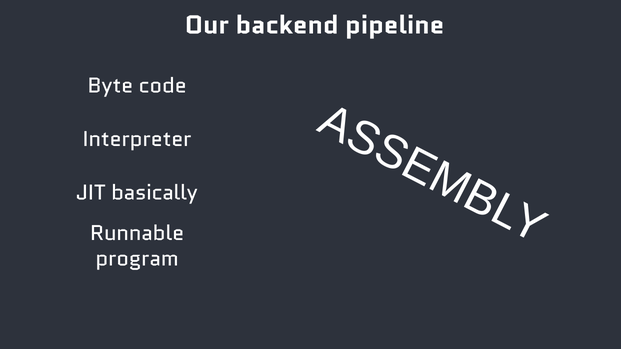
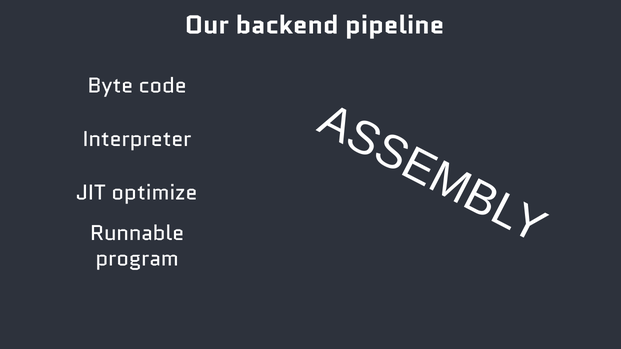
basically: basically -> optimize
